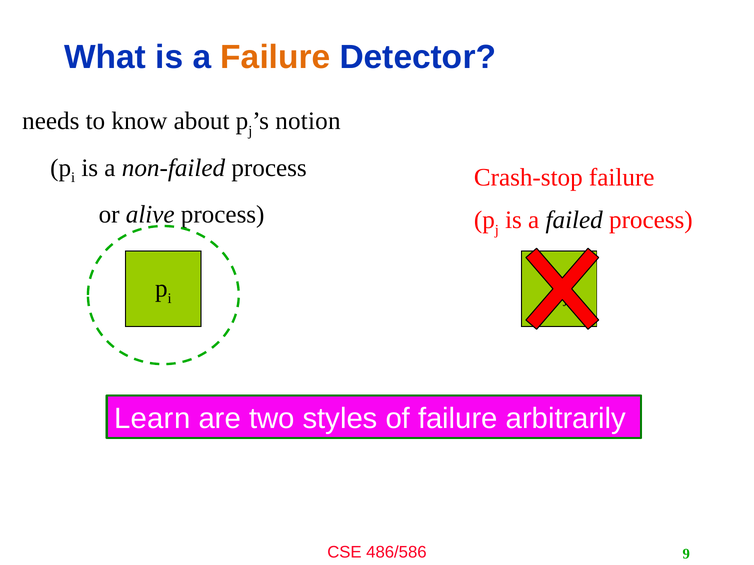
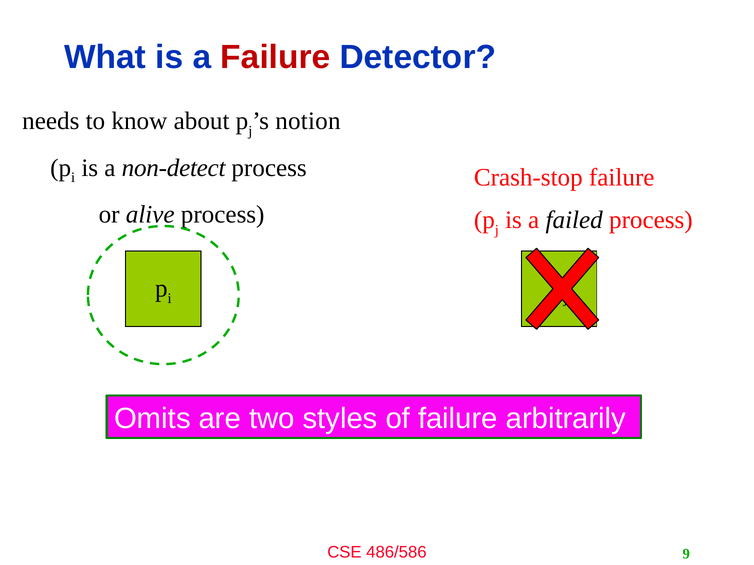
Failure at (275, 57) colour: orange -> red
non-failed: non-failed -> non-detect
Learn: Learn -> Omits
